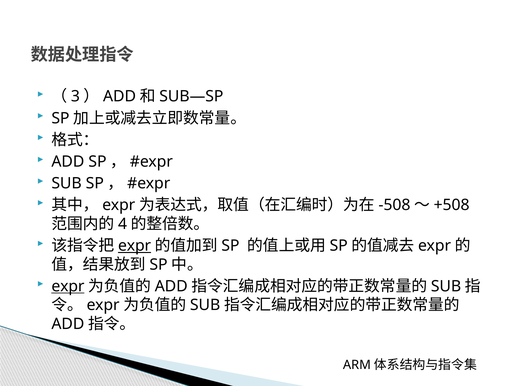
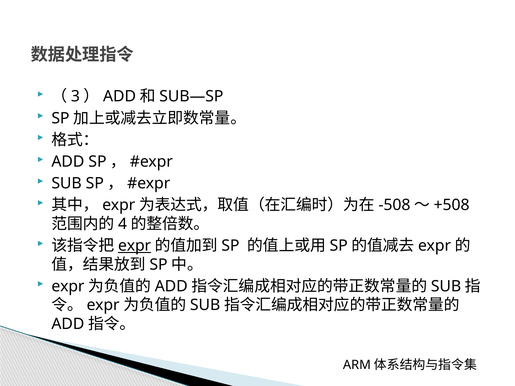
expr at (68, 286) underline: present -> none
